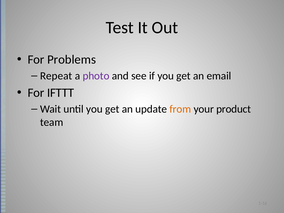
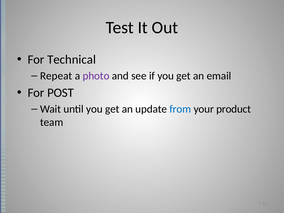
Problems: Problems -> Technical
IFTTT: IFTTT -> POST
from colour: orange -> blue
